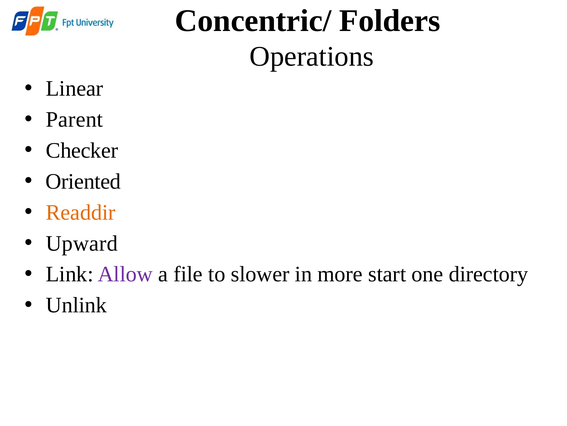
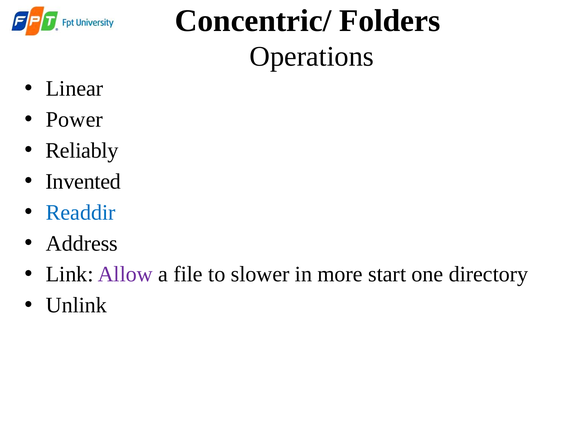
Parent: Parent -> Power
Checker: Checker -> Reliably
Oriented: Oriented -> Invented
Readdir colour: orange -> blue
Upward: Upward -> Address
